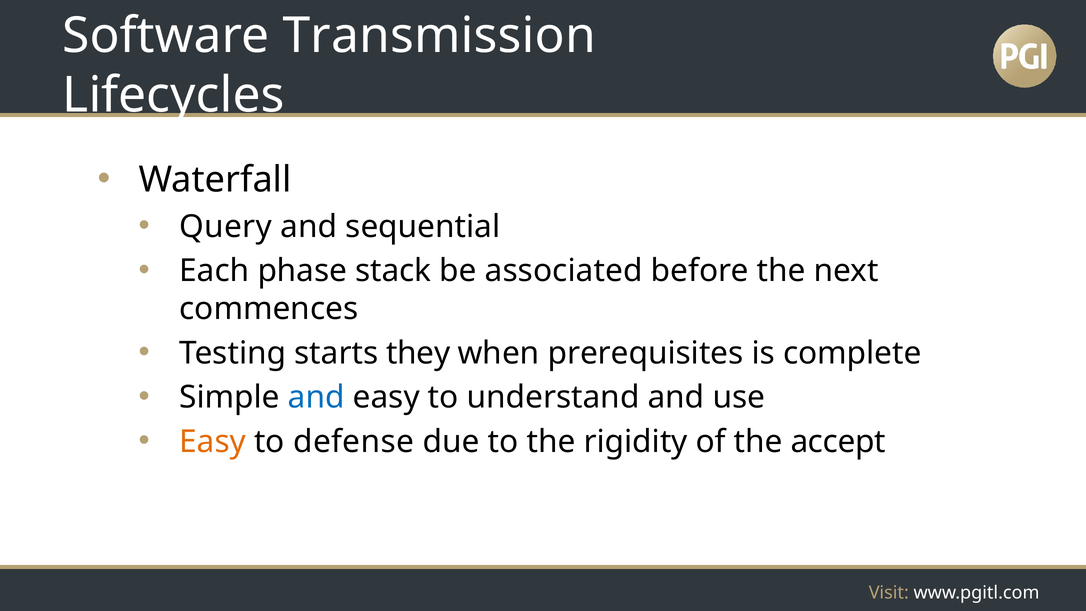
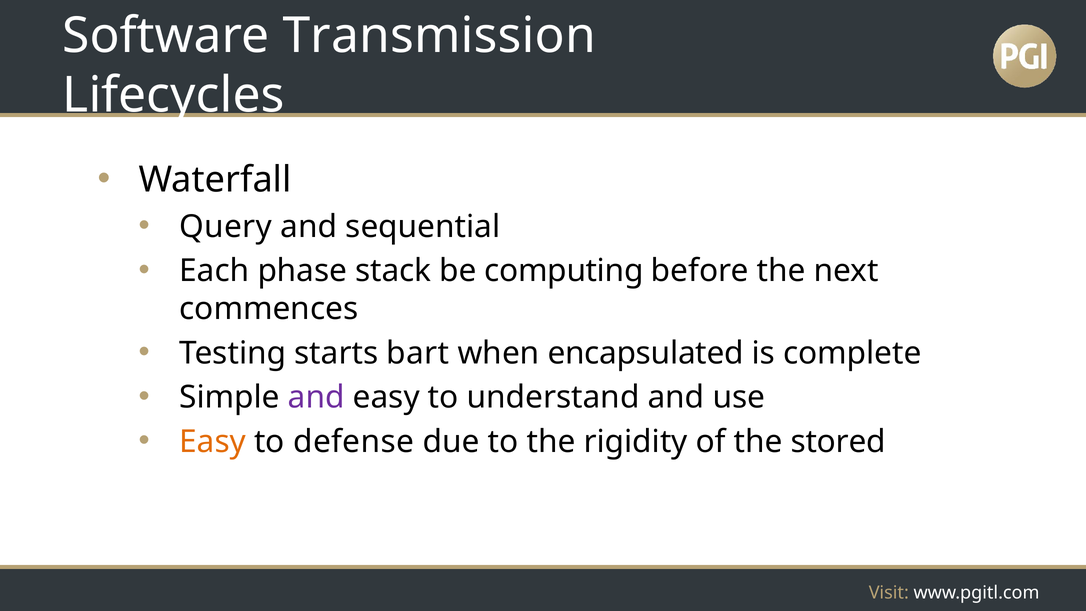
associated: associated -> computing
they: they -> bart
prerequisites: prerequisites -> encapsulated
and at (316, 397) colour: blue -> purple
accept: accept -> stored
